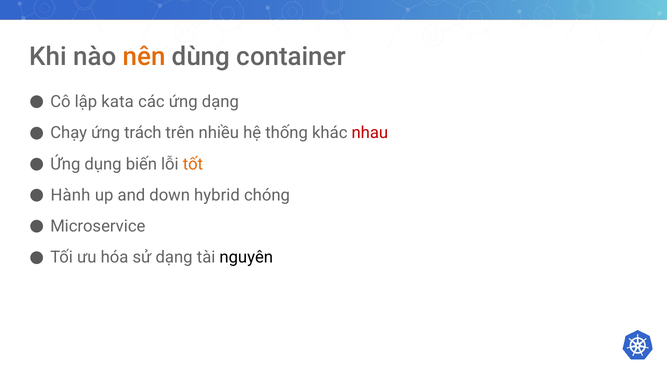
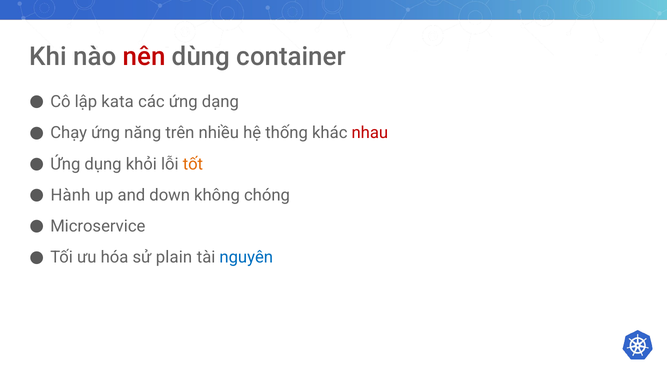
nên colour: orange -> red
trách: trách -> năng
biến: biến -> khỏi
hybrid: hybrid -> không
sử dạng: dạng -> plain
nguyên colour: black -> blue
